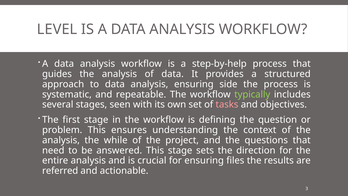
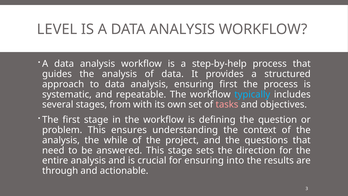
ensuring side: side -> first
typically colour: light green -> light blue
seen: seen -> from
files: files -> into
referred: referred -> through
